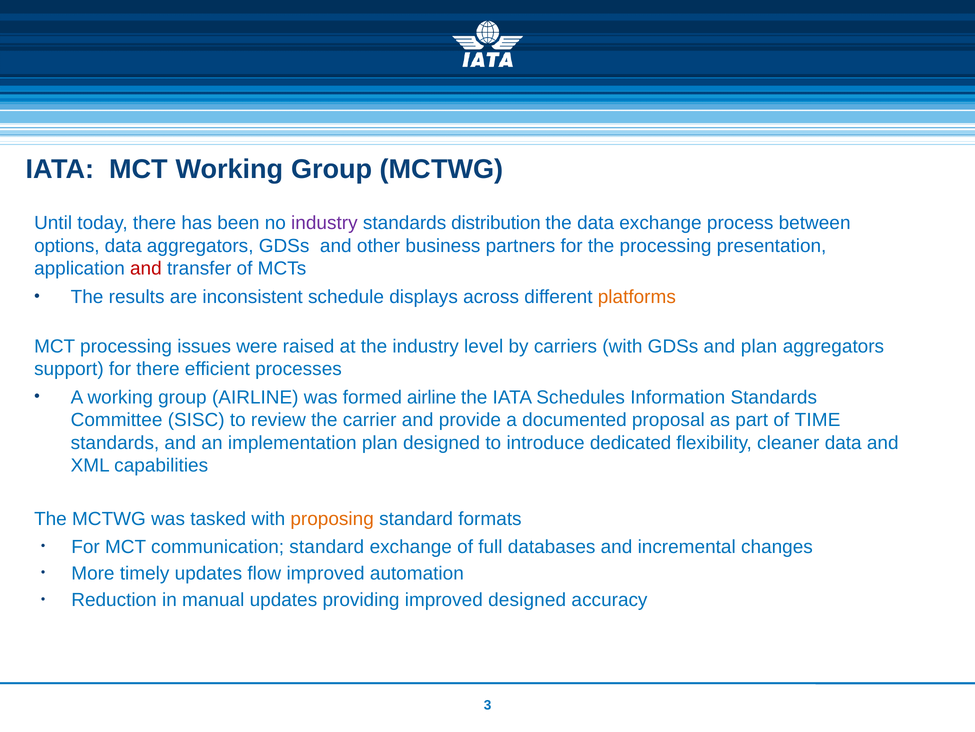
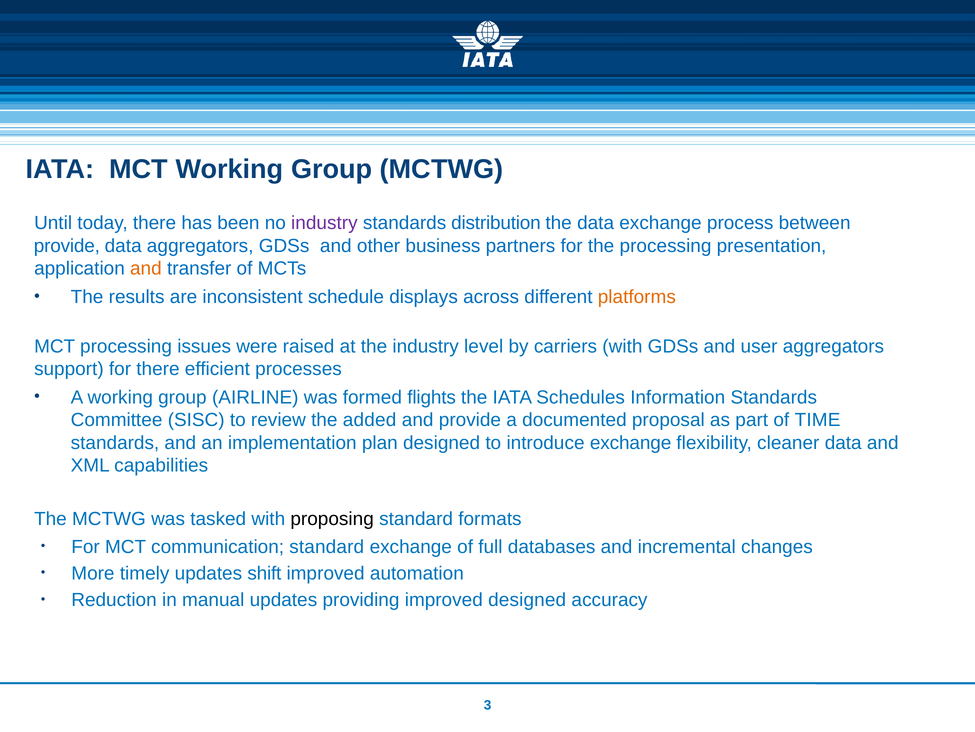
options at (67, 246): options -> provide
and at (146, 268) colour: red -> orange
and plan: plan -> user
formed airline: airline -> flights
carrier: carrier -> added
introduce dedicated: dedicated -> exchange
proposing colour: orange -> black
flow: flow -> shift
